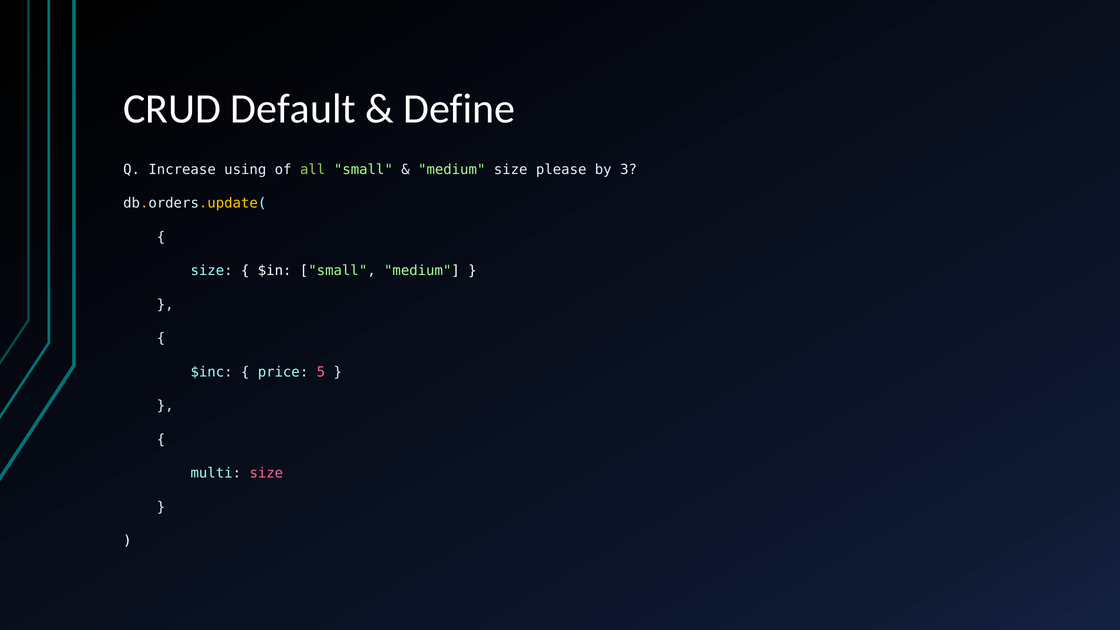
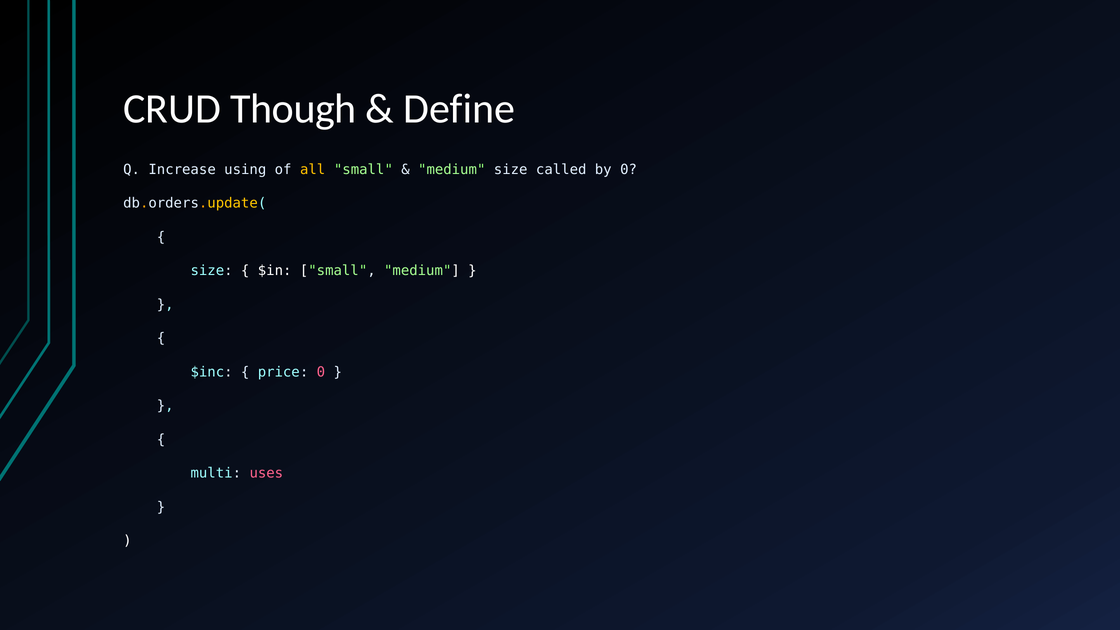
Default: Default -> Though
all colour: light green -> yellow
please: please -> called
by 3: 3 -> 0
price 5: 5 -> 0
multi size: size -> uses
